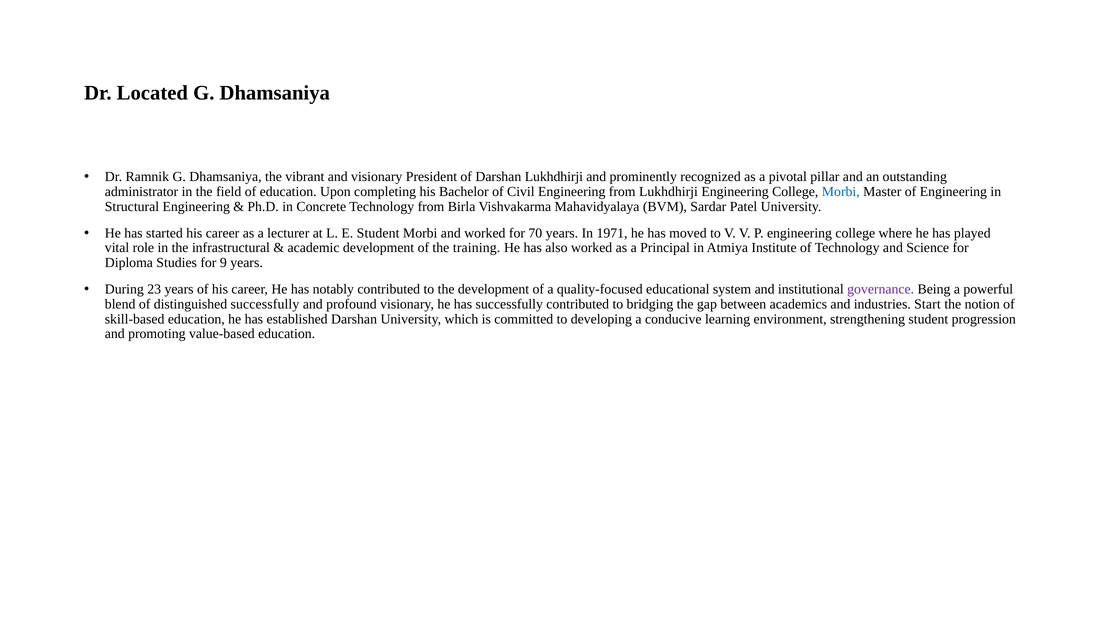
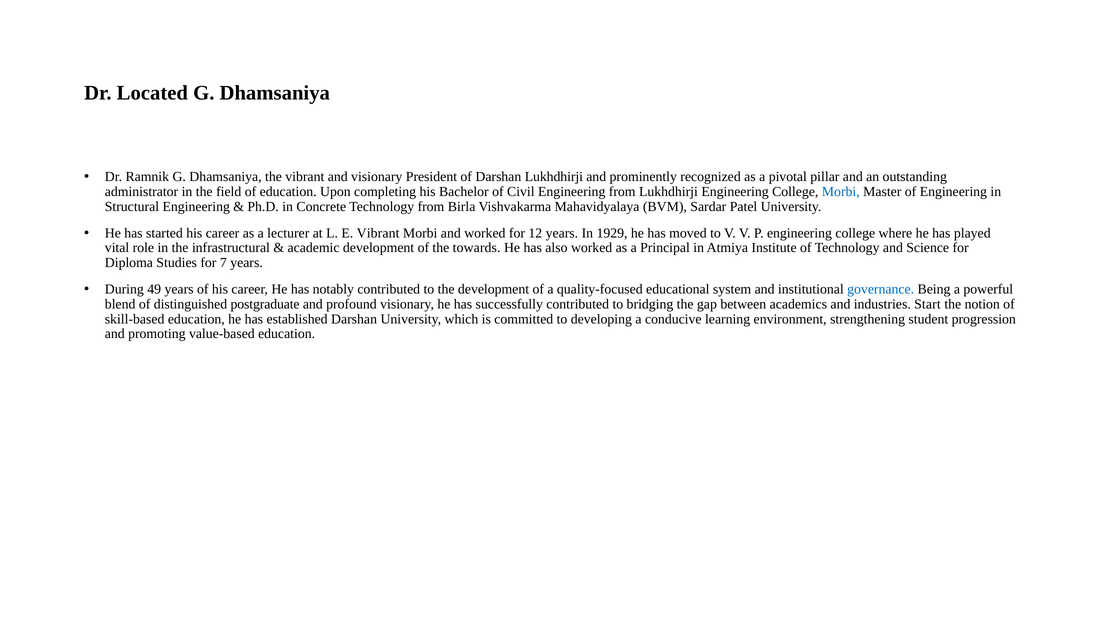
E Student: Student -> Vibrant
70: 70 -> 12
1971: 1971 -> 1929
training: training -> towards
9: 9 -> 7
23: 23 -> 49
governance colour: purple -> blue
distinguished successfully: successfully -> postgraduate
